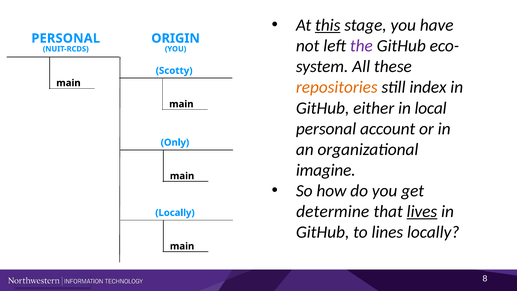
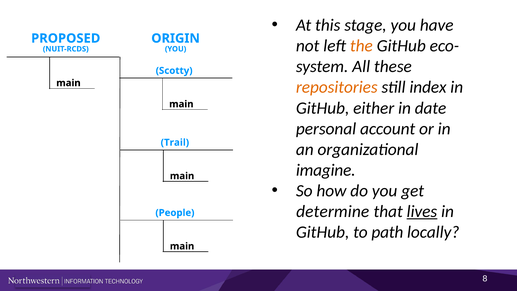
this underline: present -> none
PERSONAL at (66, 38): PERSONAL -> PROPOSED
the colour: purple -> orange
local: local -> date
Only: Only -> Trail
Locally at (175, 213): Locally -> People
lines: lines -> path
